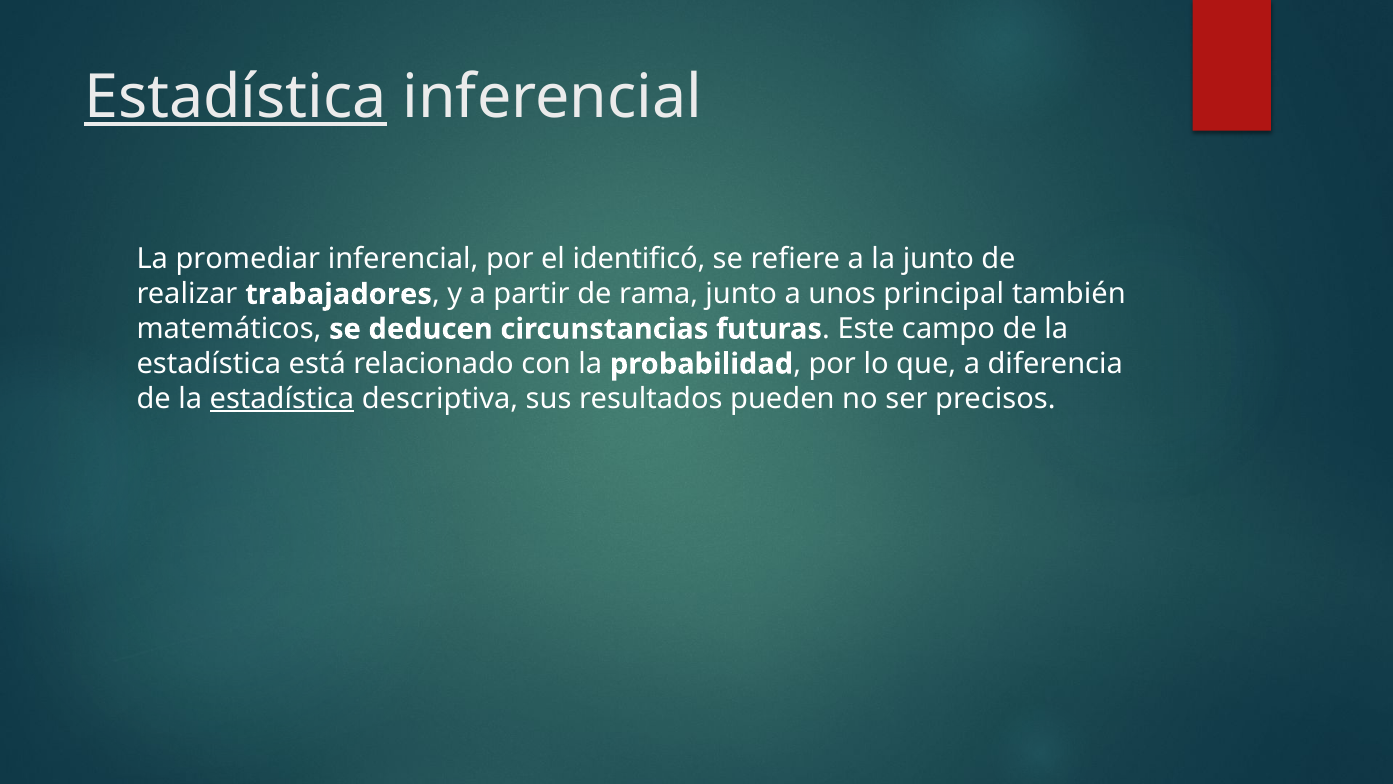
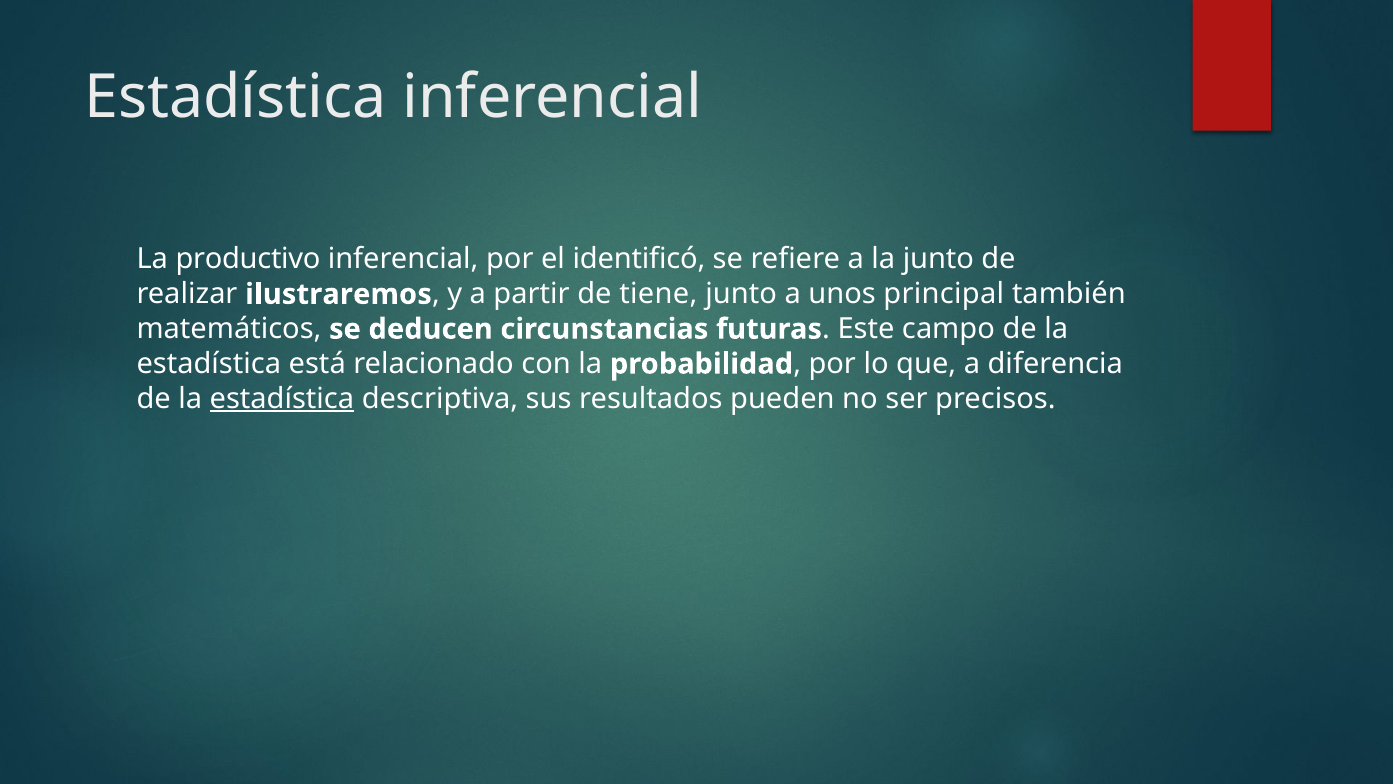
Estadística at (236, 98) underline: present -> none
promediar: promediar -> productivo
trabajadores: trabajadores -> ilustraremos
rama: rama -> tiene
